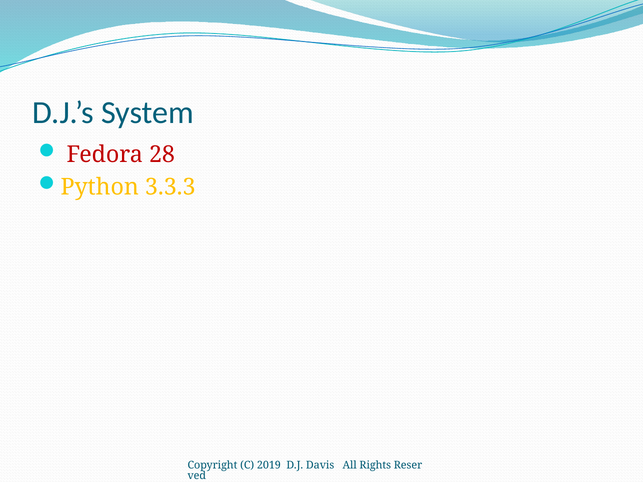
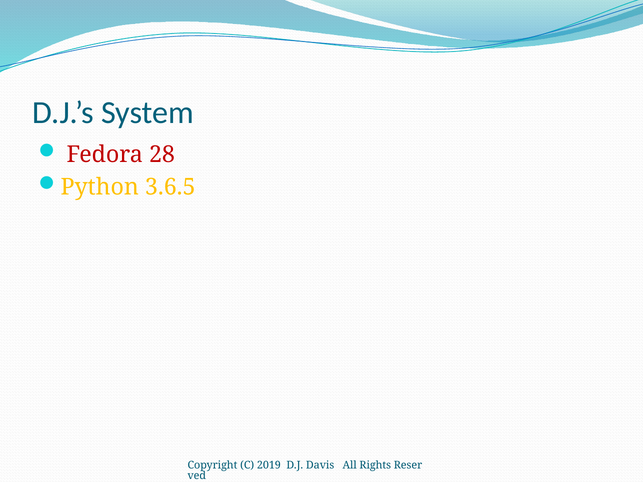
3.3.3: 3.3.3 -> 3.6.5
